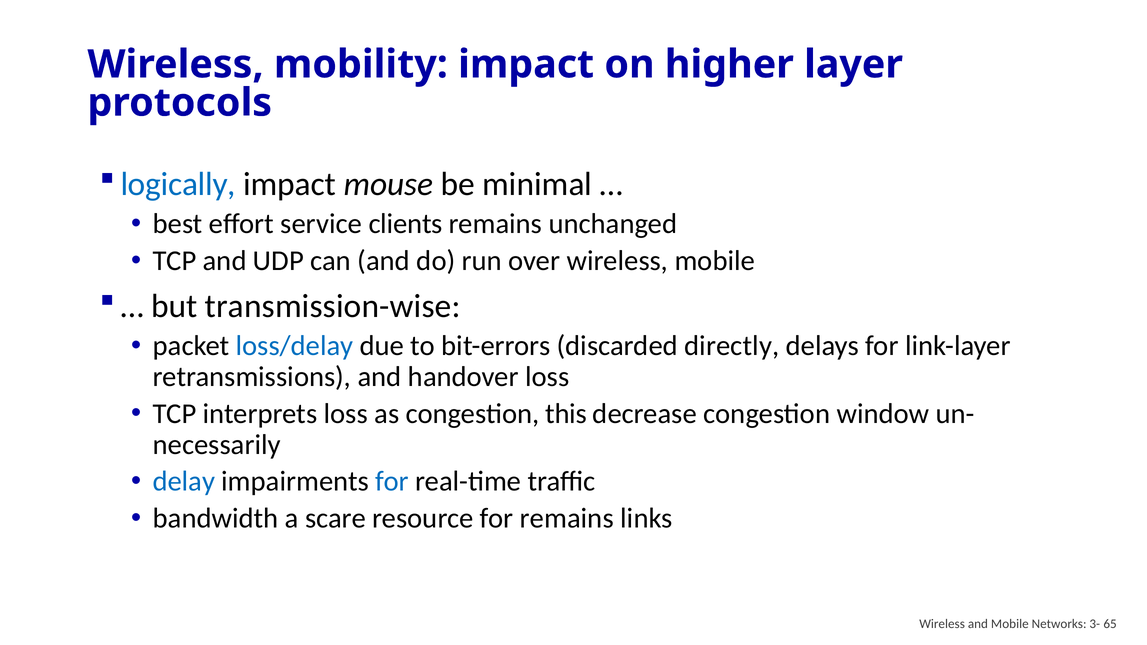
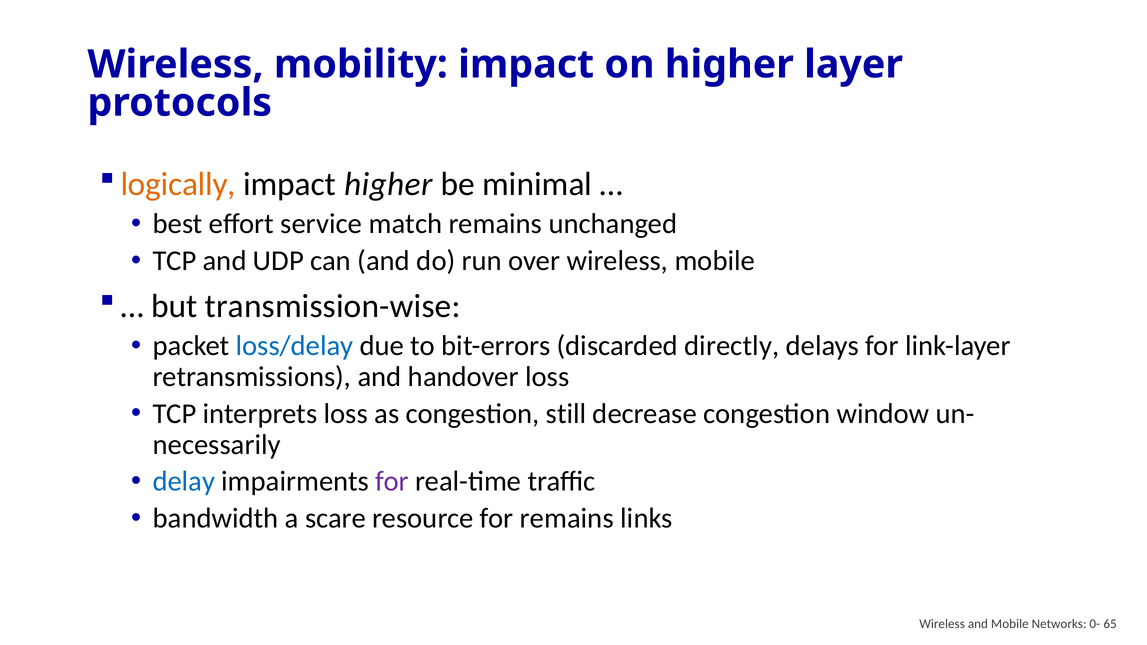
logically colour: blue -> orange
impact mouse: mouse -> higher
clients: clients -> match
this: this -> still
for at (392, 482) colour: blue -> purple
3-: 3- -> 0-
